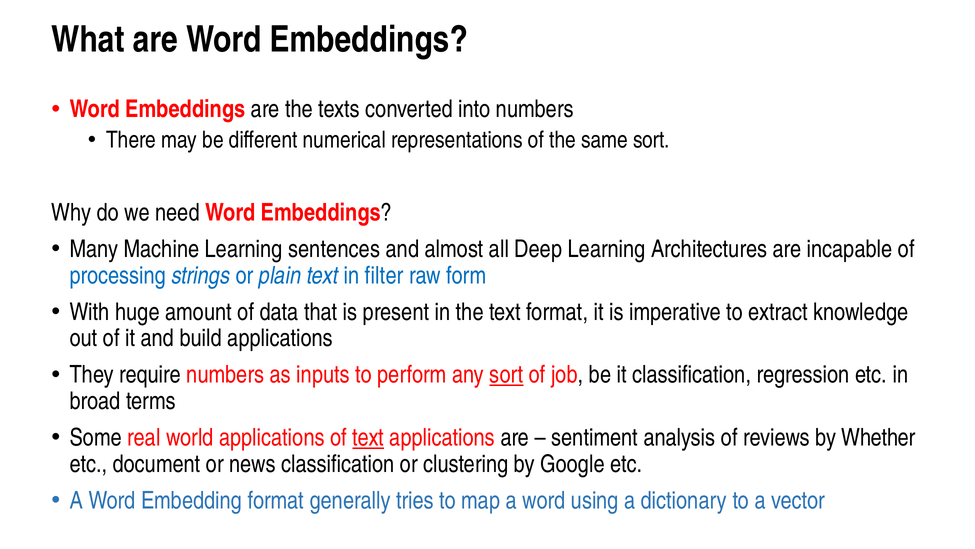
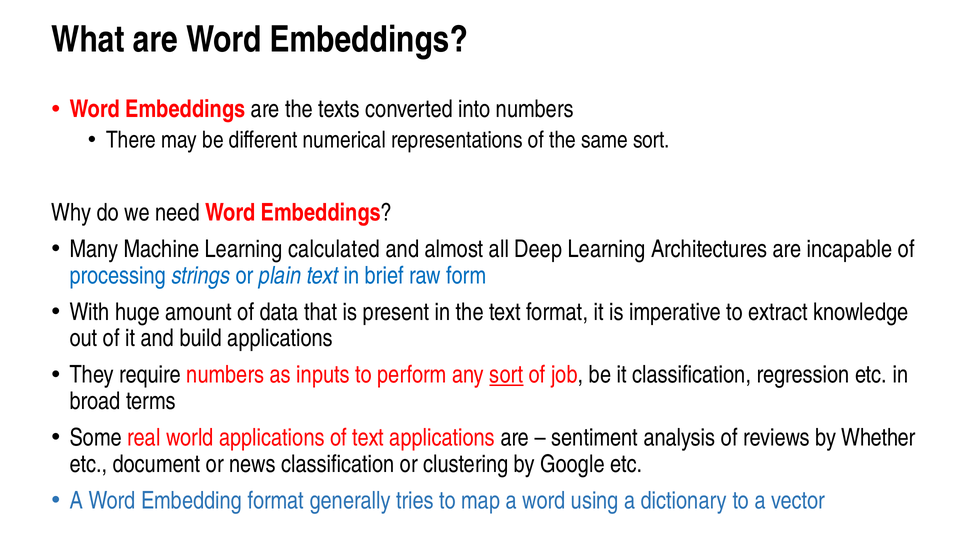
sentences: sentences -> calculated
filter: filter -> brief
text at (368, 437) underline: present -> none
